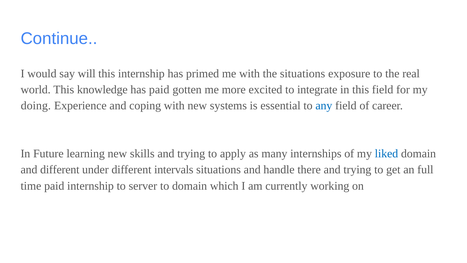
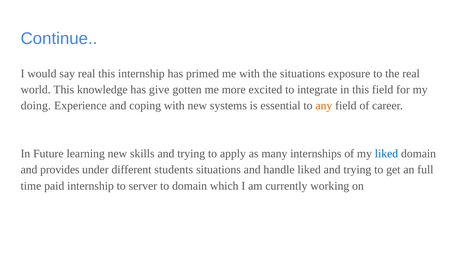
say will: will -> real
has paid: paid -> give
any colour: blue -> orange
and different: different -> provides
intervals: intervals -> students
handle there: there -> liked
